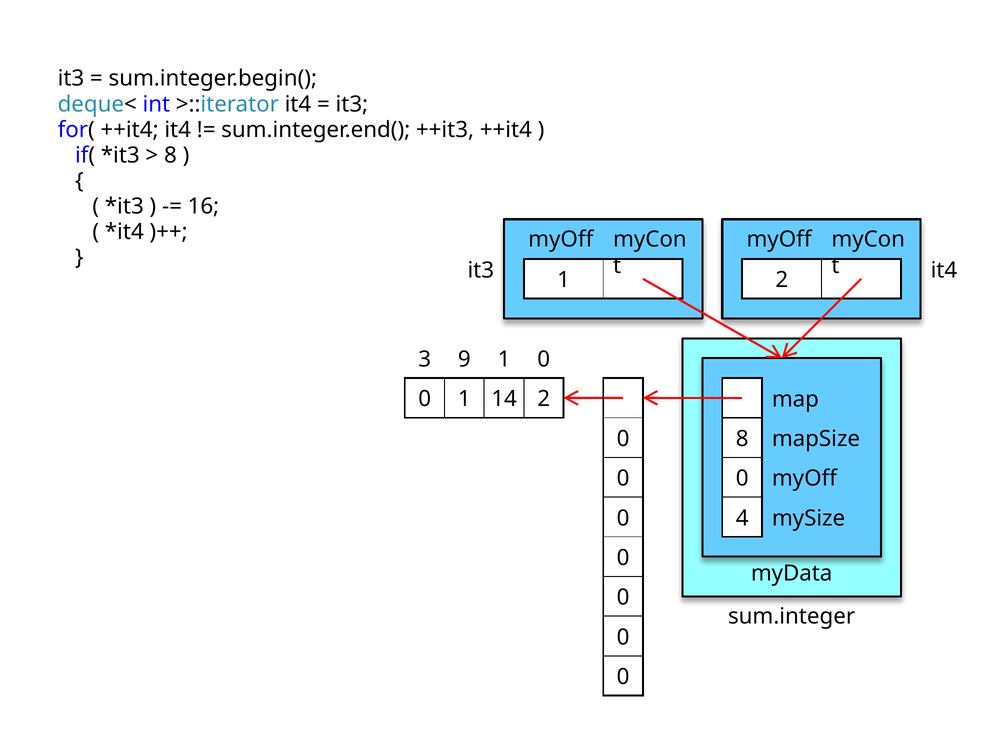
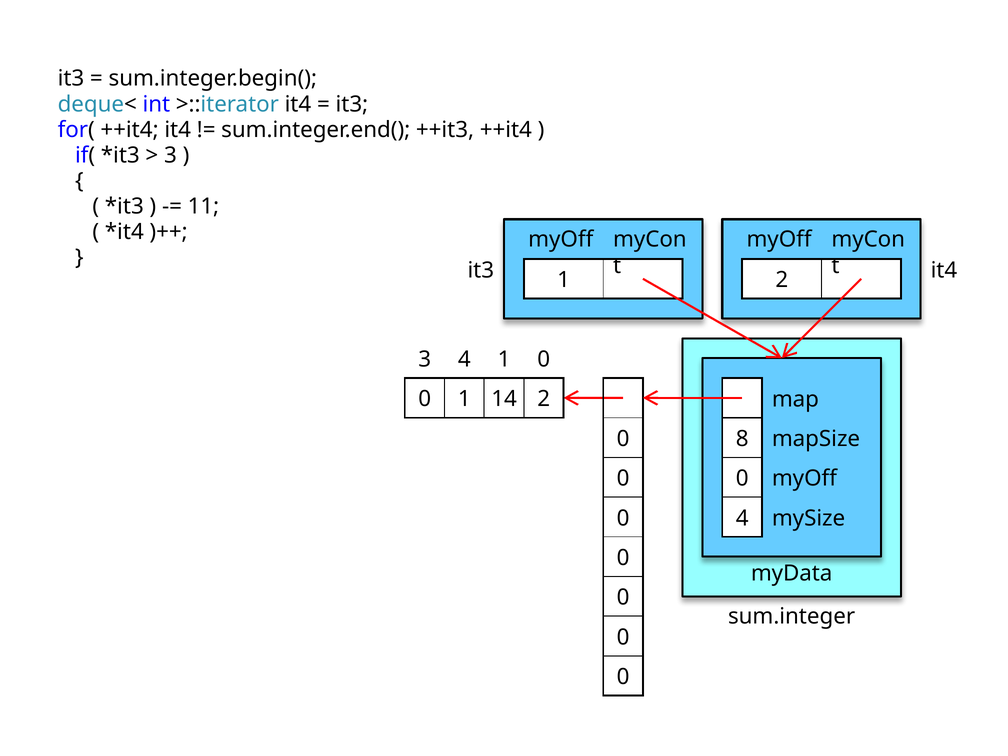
8 at (170, 155): 8 -> 3
16: 16 -> 11
3 9: 9 -> 4
